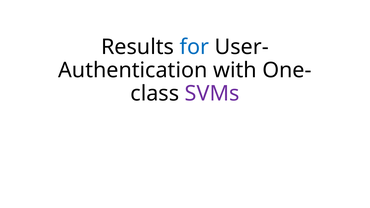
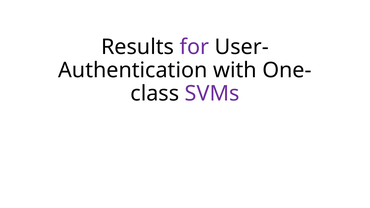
for colour: blue -> purple
